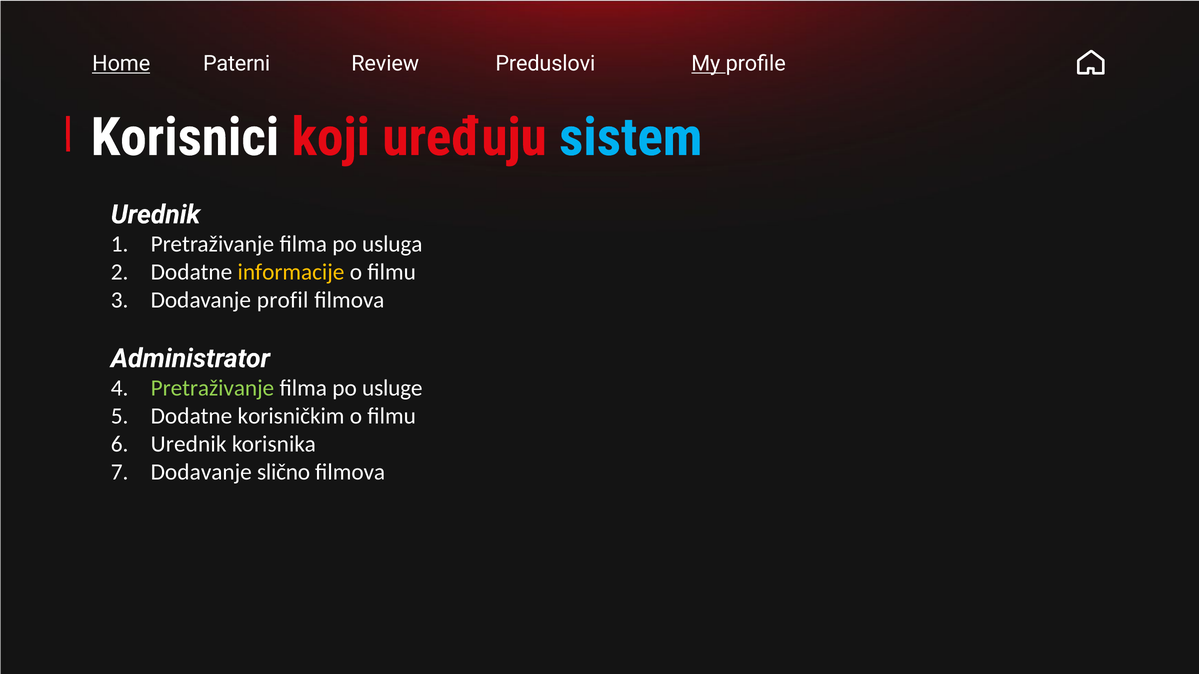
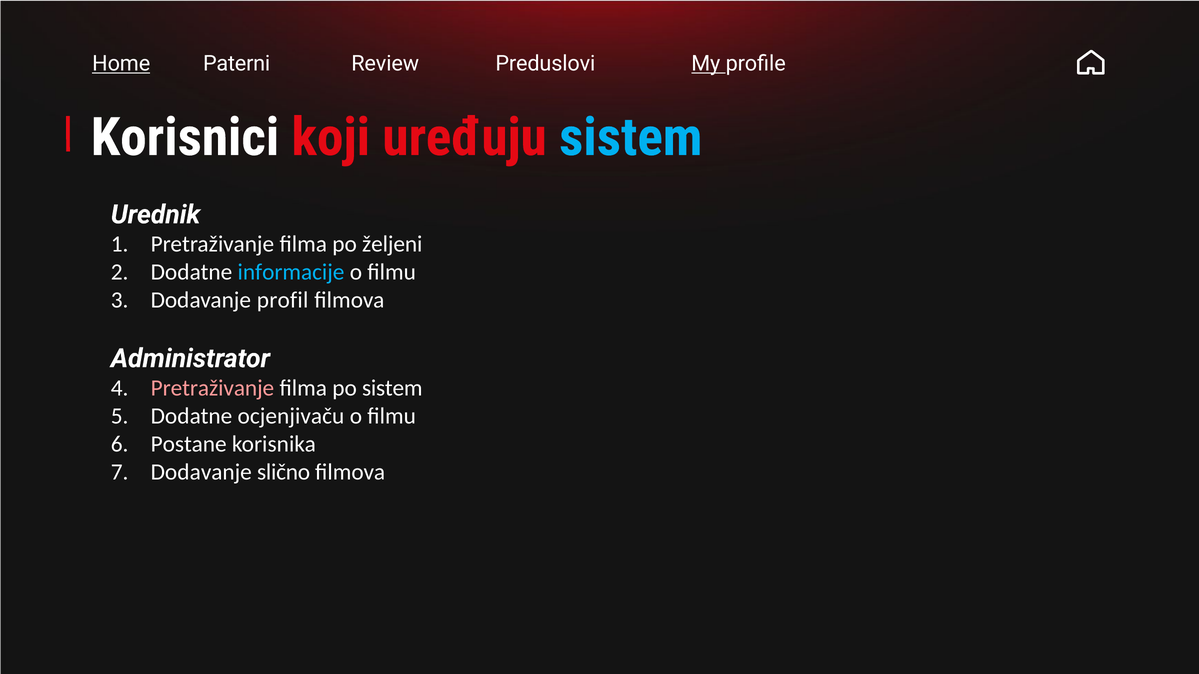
usluga: usluga -> željeni
informacije colour: yellow -> light blue
Pretraživanje at (212, 388) colour: light green -> pink
po usluge: usluge -> sistem
korisničkim: korisničkim -> ocjenjivaču
Urednik at (189, 444): Urednik -> Postane
